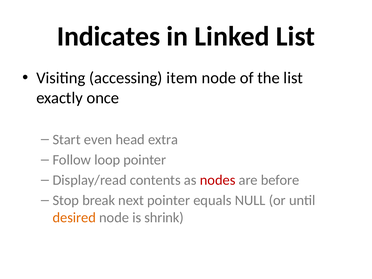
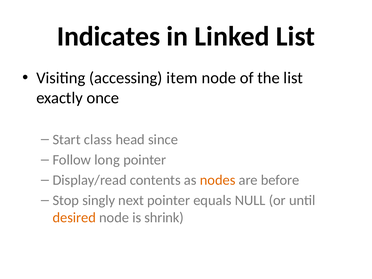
even: even -> class
extra: extra -> since
loop: loop -> long
nodes colour: red -> orange
break: break -> singly
